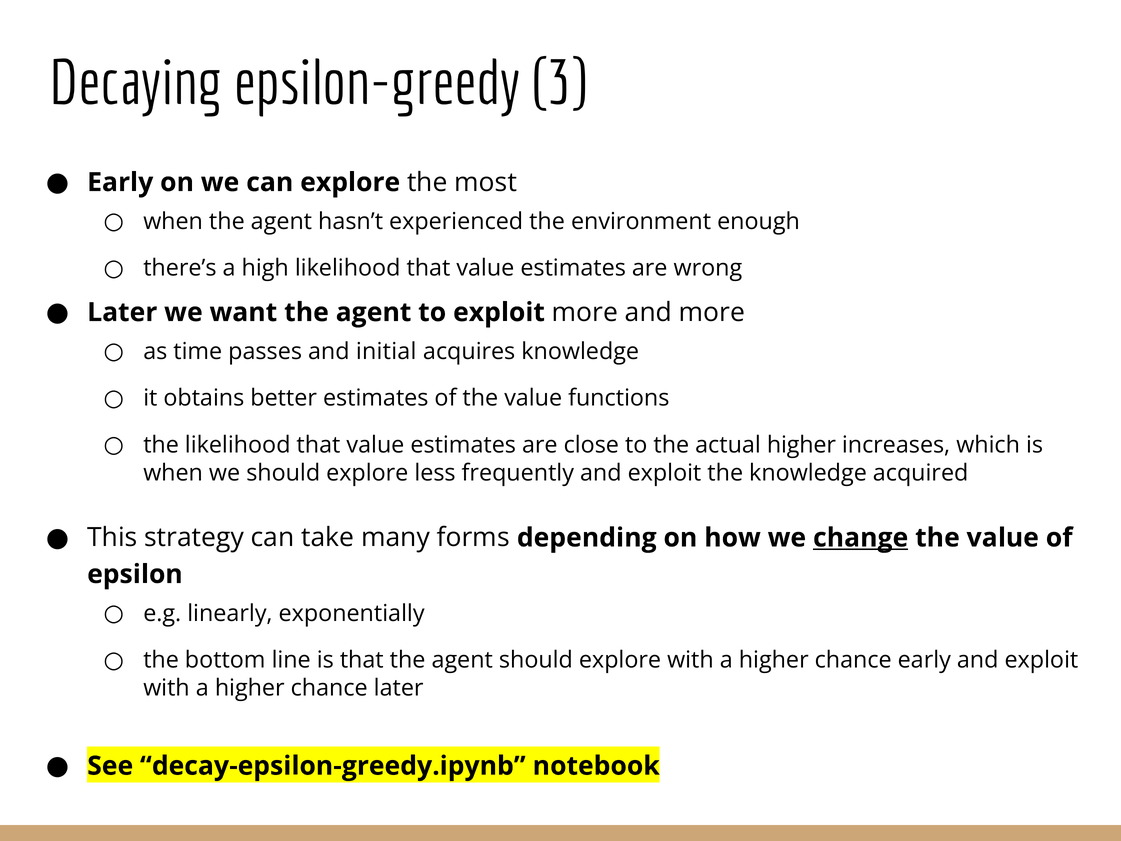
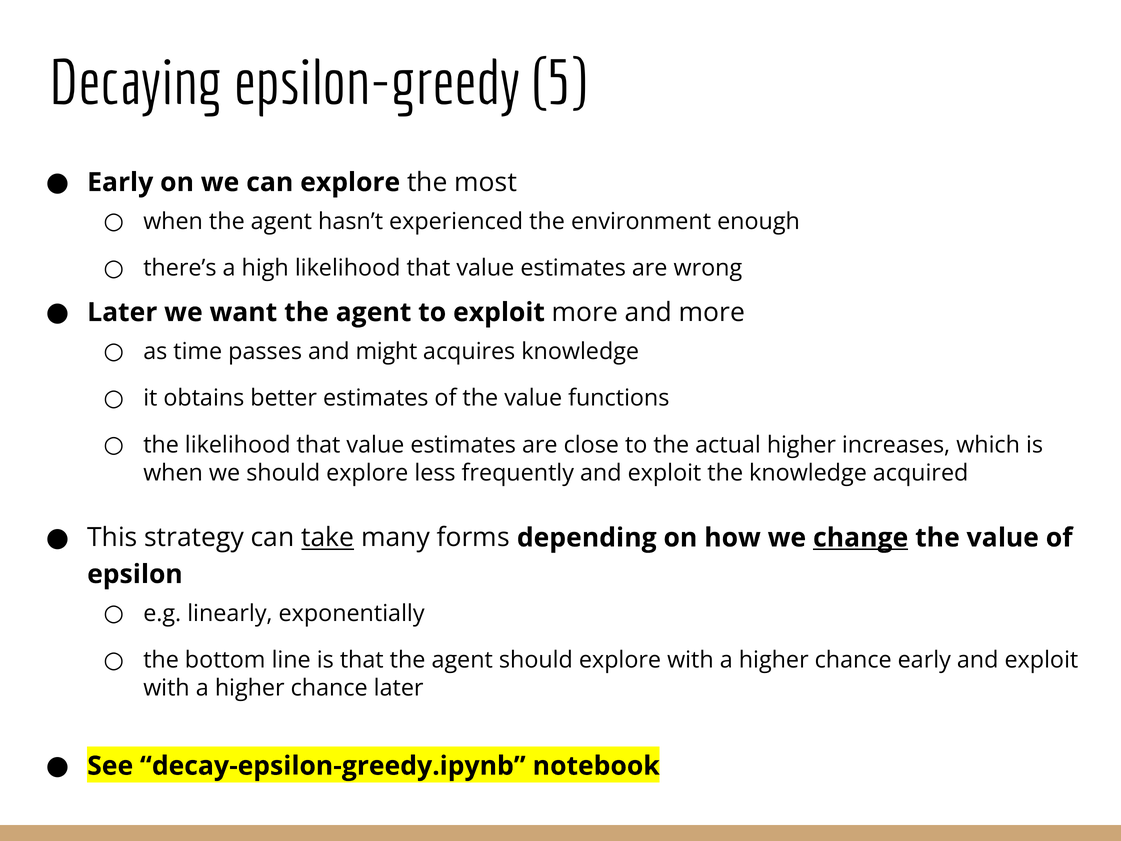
3: 3 -> 5
initial: initial -> might
take underline: none -> present
